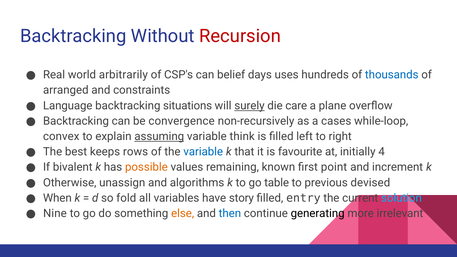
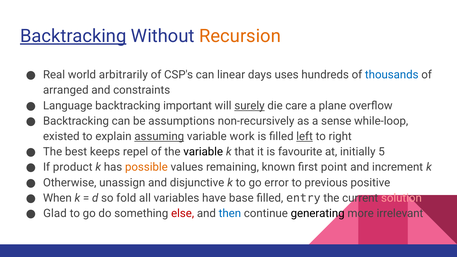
Backtracking at (73, 36) underline: none -> present
Recursion colour: red -> orange
belief: belief -> linear
situations: situations -> important
convergence: convergence -> assumptions
cases: cases -> sense
convex: convex -> existed
think: think -> work
left underline: none -> present
rows: rows -> repel
variable at (203, 152) colour: blue -> black
4: 4 -> 5
bivalent: bivalent -> product
algorithms: algorithms -> disjunctive
table: table -> error
devised: devised -> positive
story: story -> base
solution colour: light blue -> pink
Nine: Nine -> Glad
else colour: orange -> red
